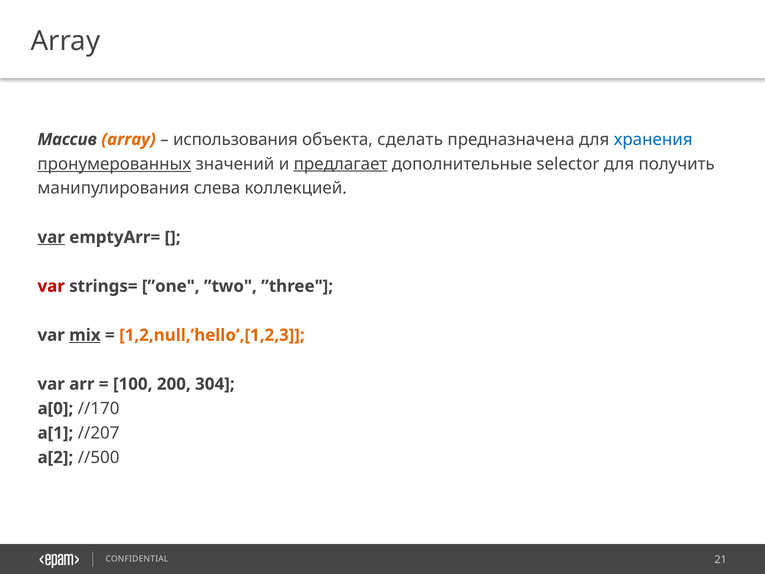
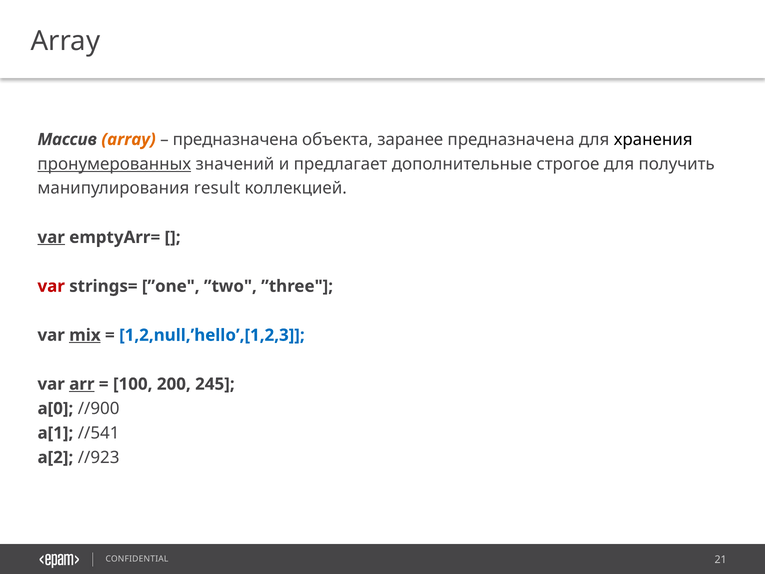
использования at (235, 139): использования -> предназначена
сделать: сделать -> заранее
хранения colour: blue -> black
предлагает underline: present -> none
selector: selector -> строгое
слева: слева -> result
1,2,null,’hello’,[1,2,3 colour: orange -> blue
arr underline: none -> present
304: 304 -> 245
//170: //170 -> //900
//207: //207 -> //541
//500: //500 -> //923
